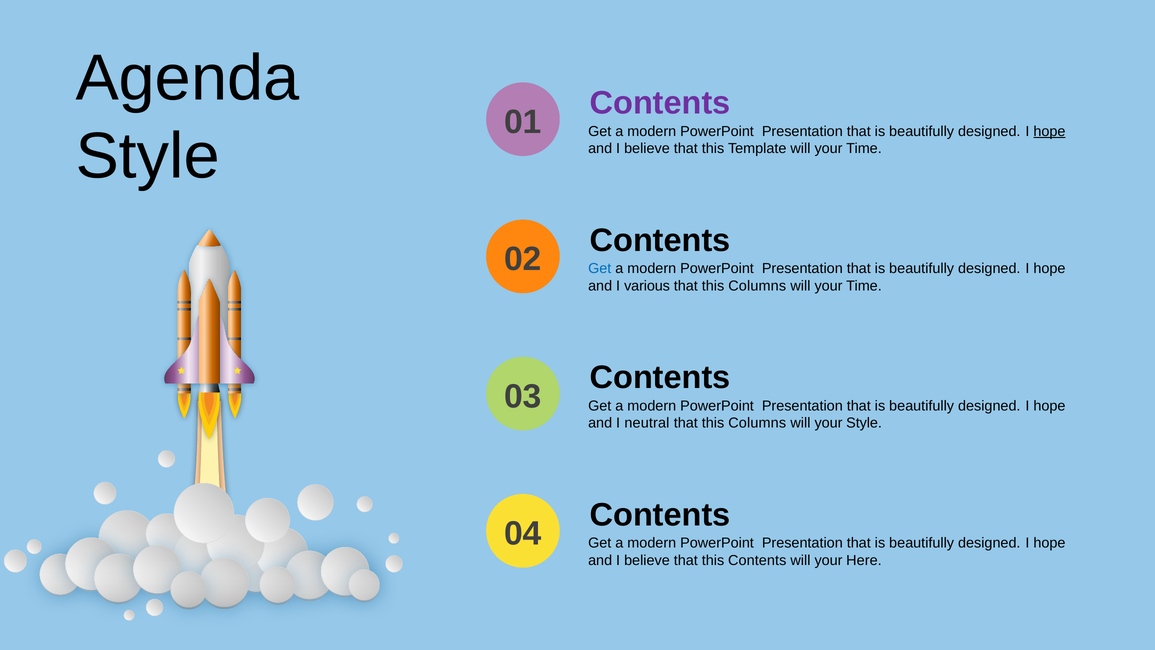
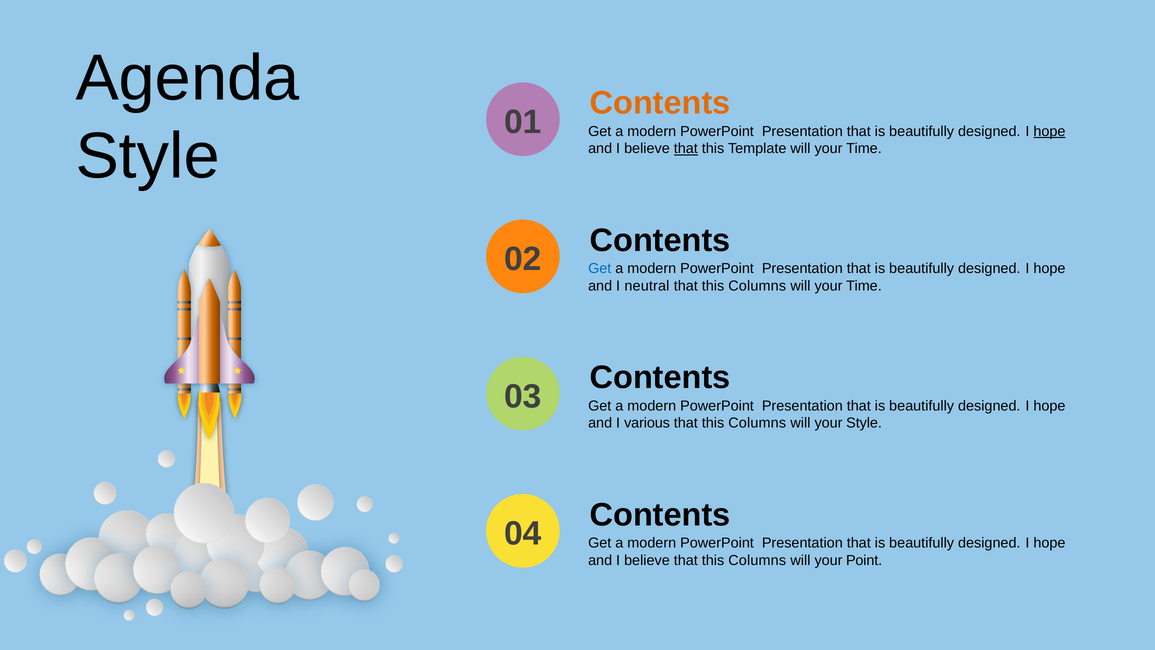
Contents at (660, 103) colour: purple -> orange
that at (686, 149) underline: none -> present
various: various -> neutral
neutral: neutral -> various
believe that this Contents: Contents -> Columns
Here: Here -> Point
